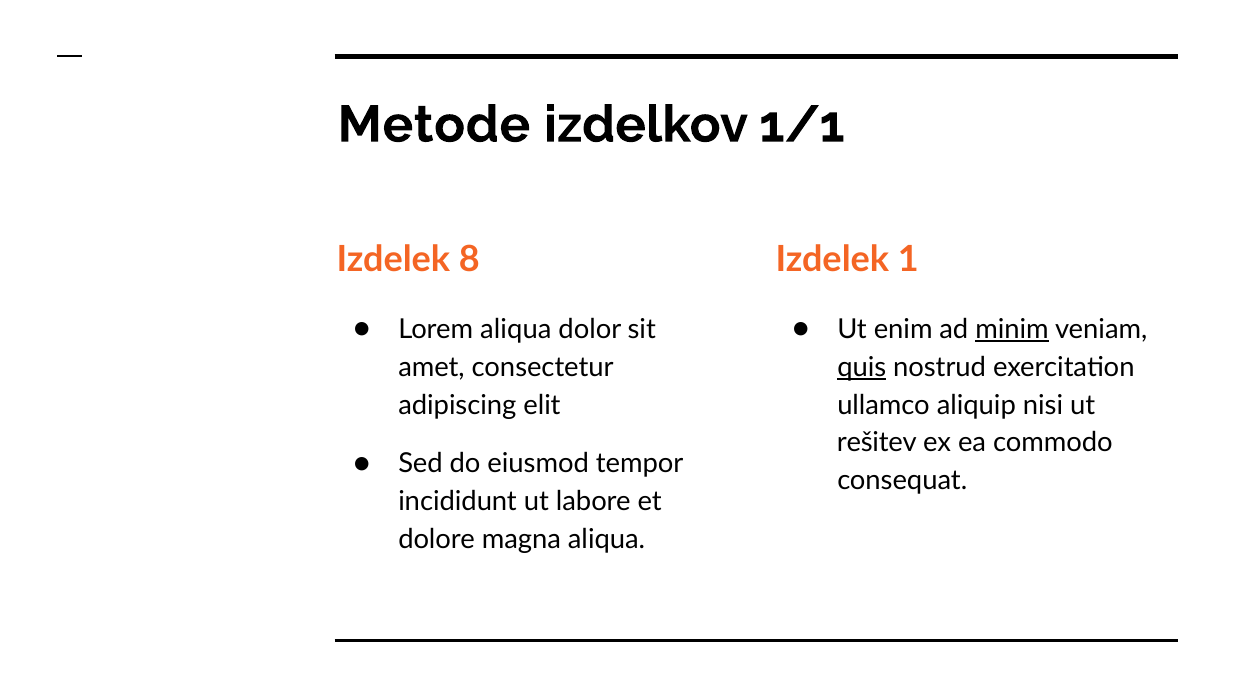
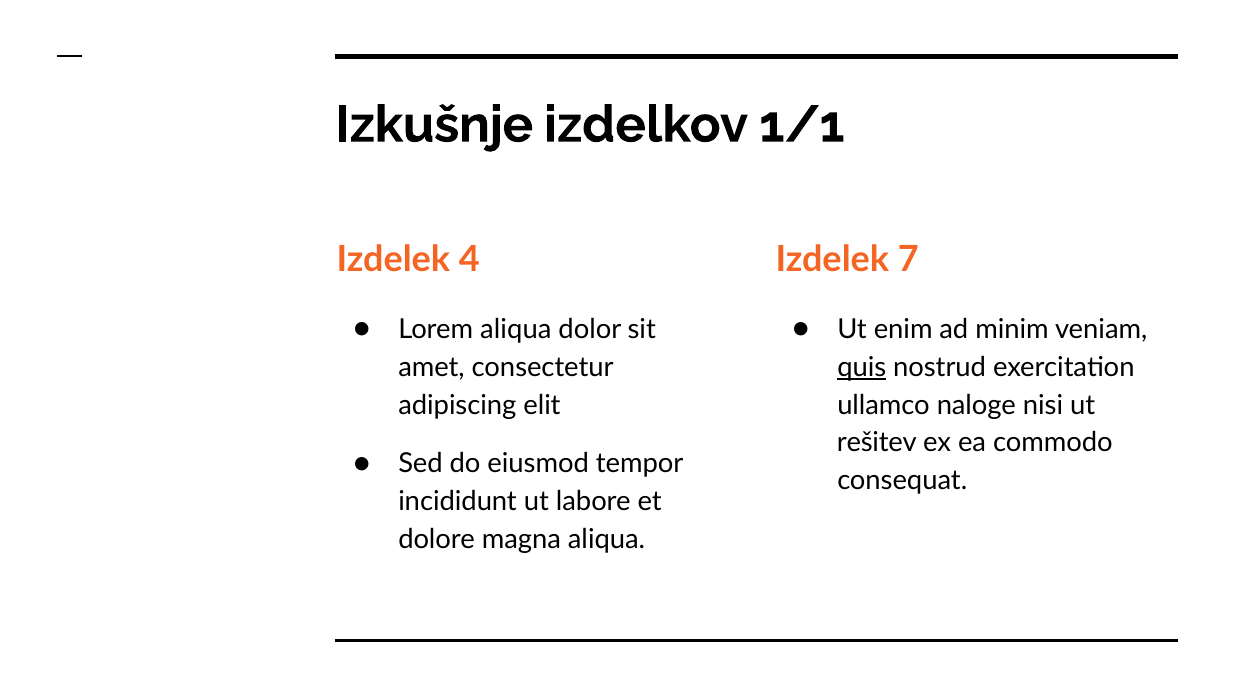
Metode: Metode -> Izkušnje
8: 8 -> 4
1: 1 -> 7
minim underline: present -> none
aliquip: aliquip -> naloge
